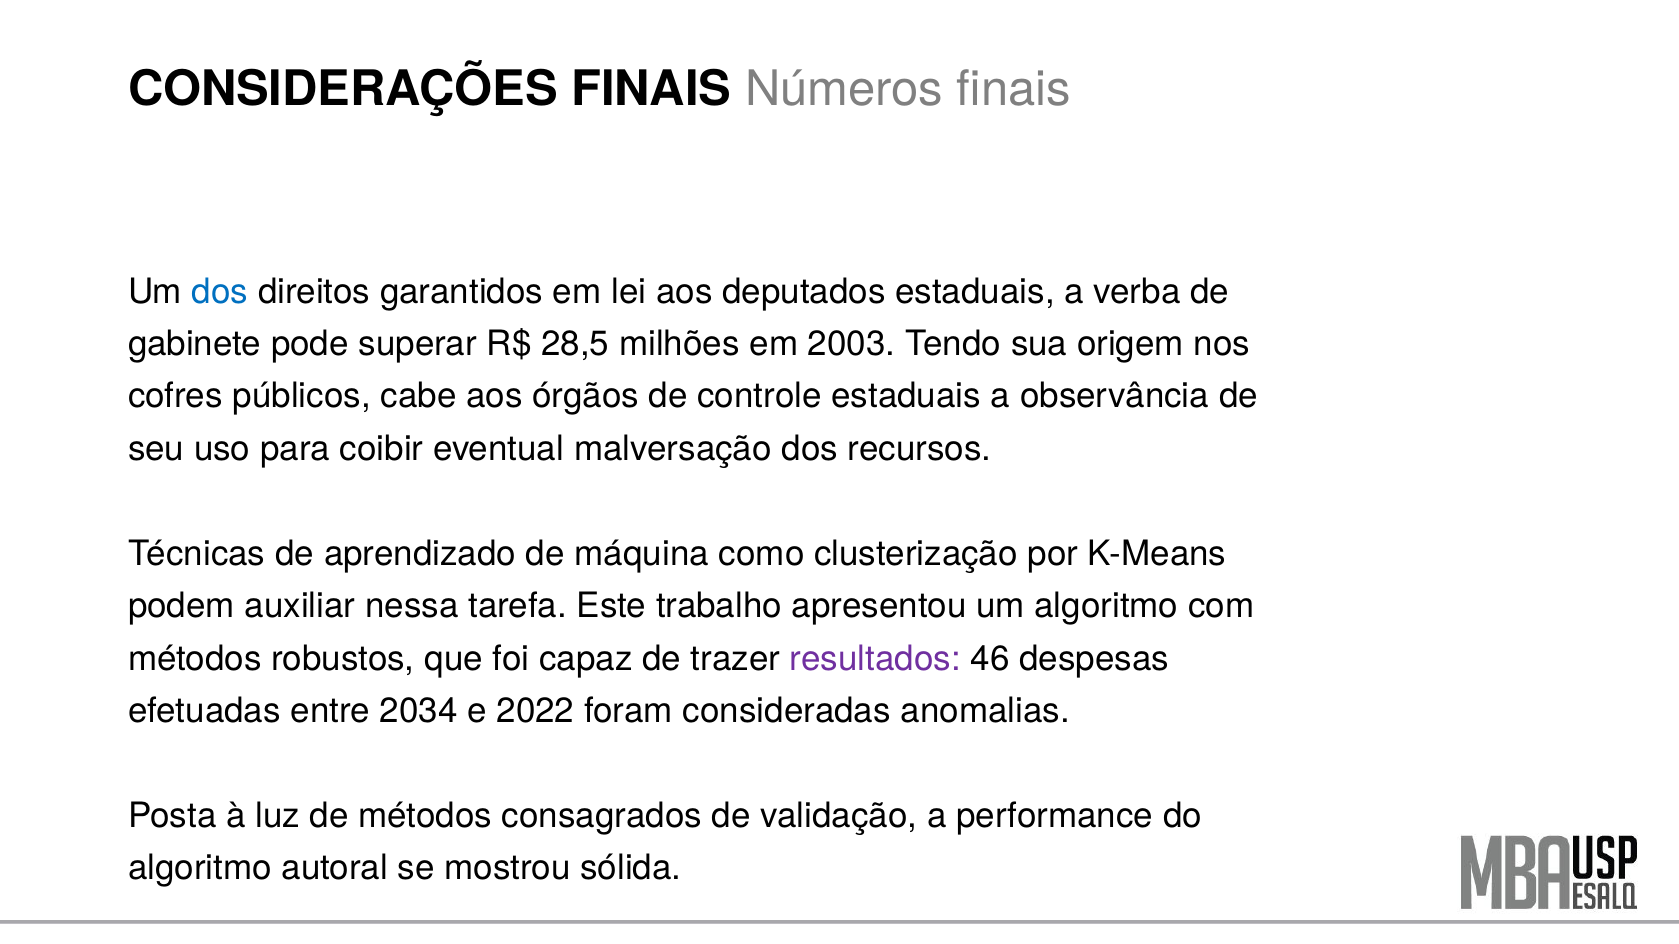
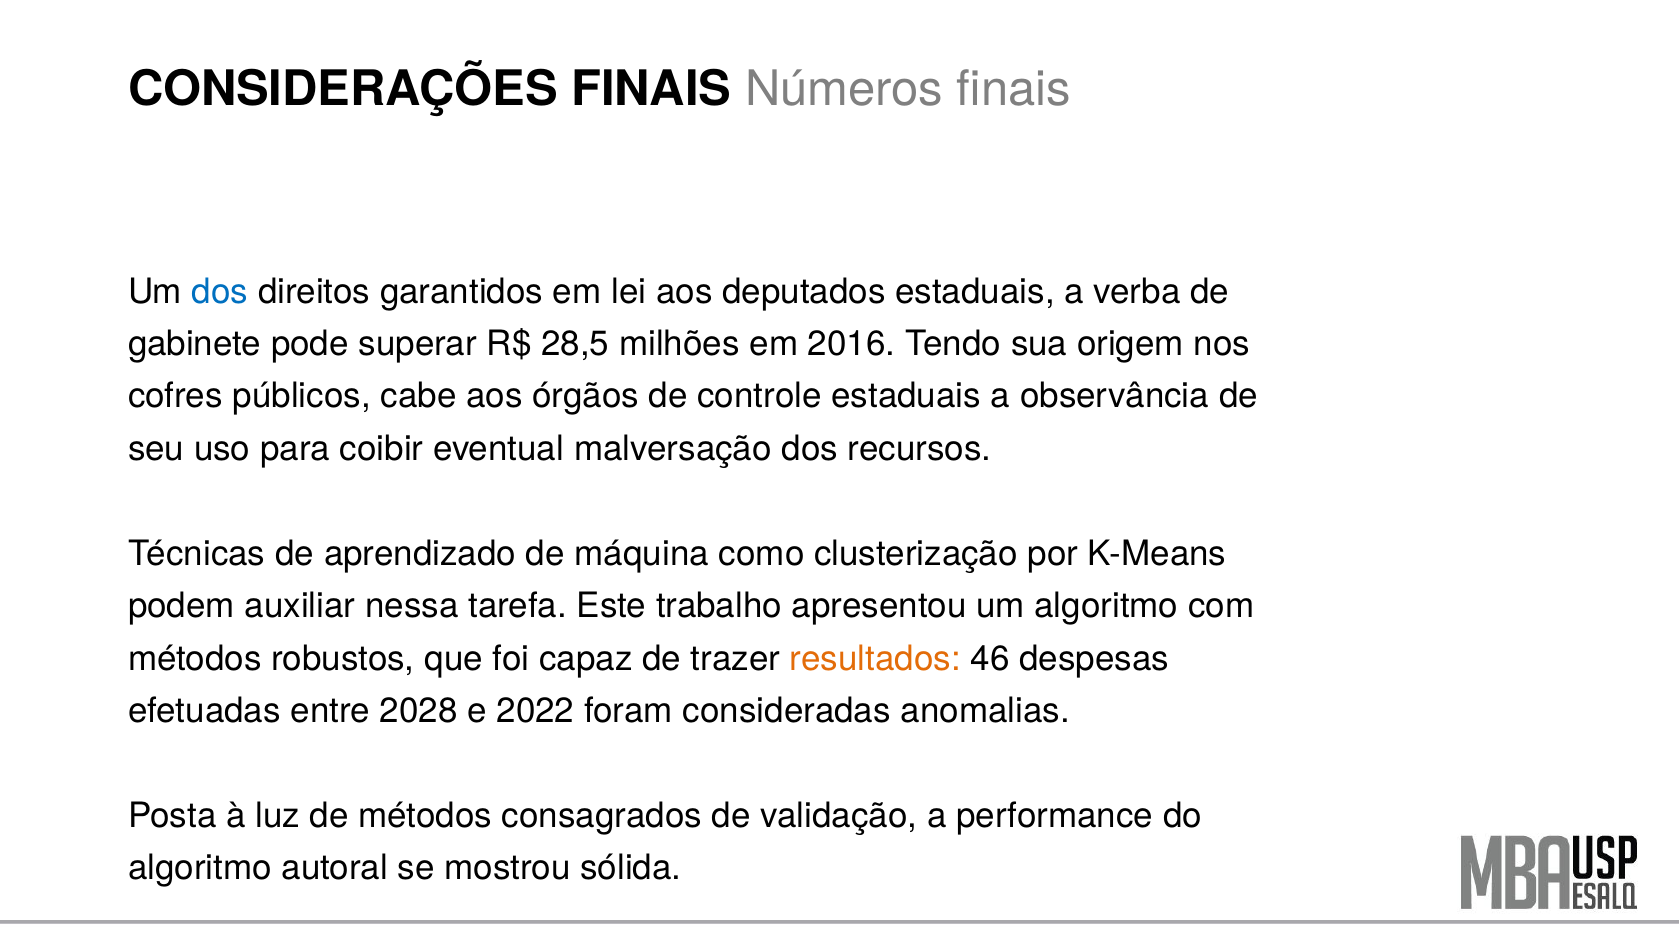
2003: 2003 -> 2016
resultados colour: purple -> orange
2034: 2034 -> 2028
